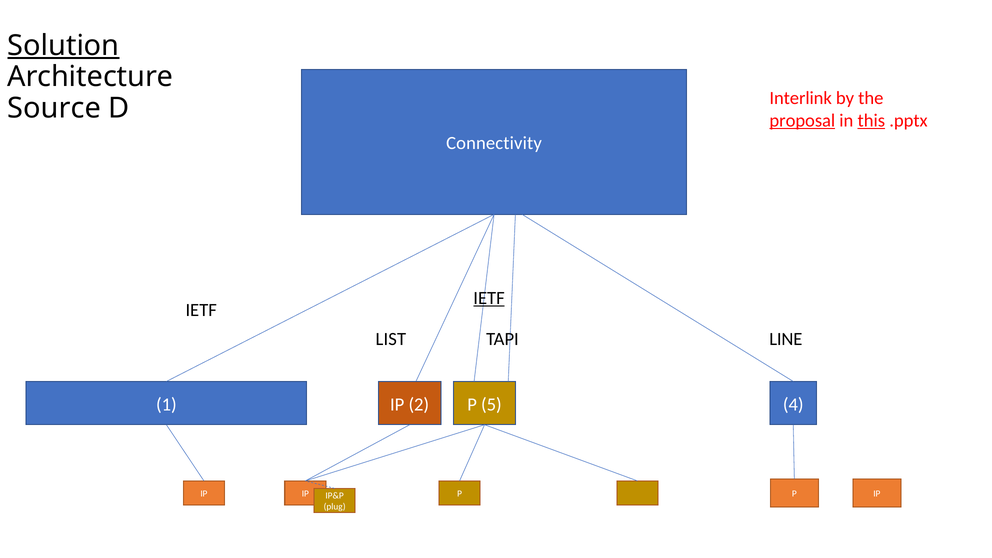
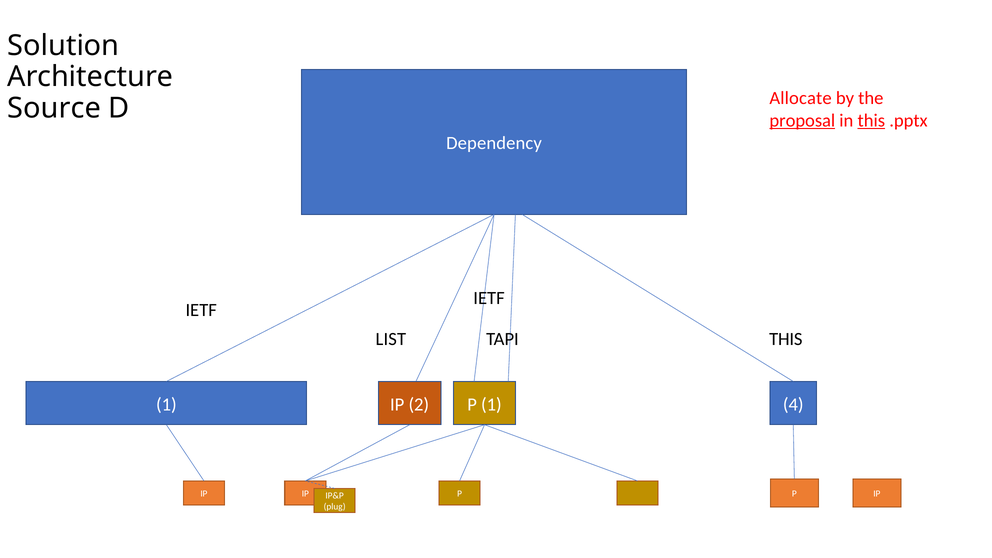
Solution underline: present -> none
Interlink: Interlink -> Allocate
Connectivity: Connectivity -> Dependency
IETF at (489, 298) underline: present -> none
LINE at (786, 339): LINE -> THIS
P 5: 5 -> 1
